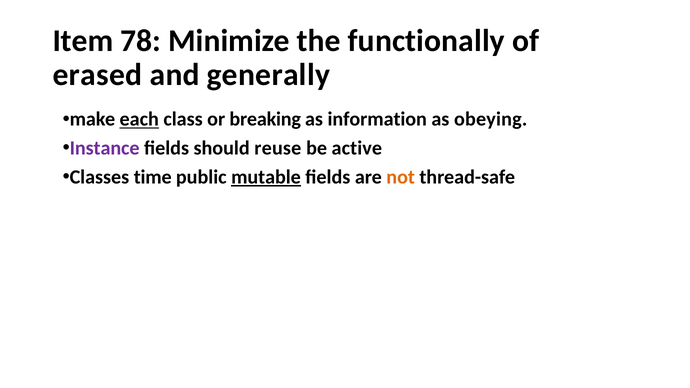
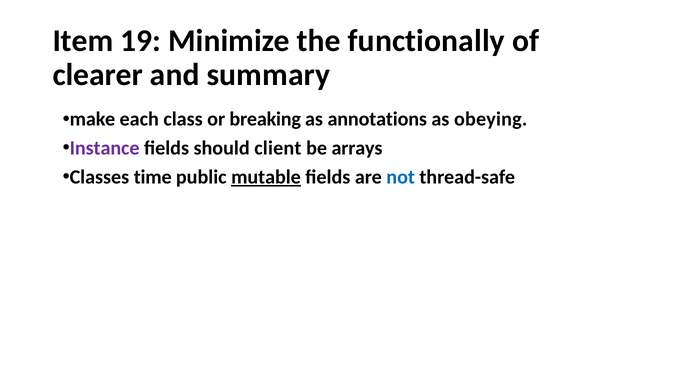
78: 78 -> 19
erased: erased -> clearer
generally: generally -> summary
each underline: present -> none
information: information -> annotations
reuse: reuse -> client
active: active -> arrays
not colour: orange -> blue
